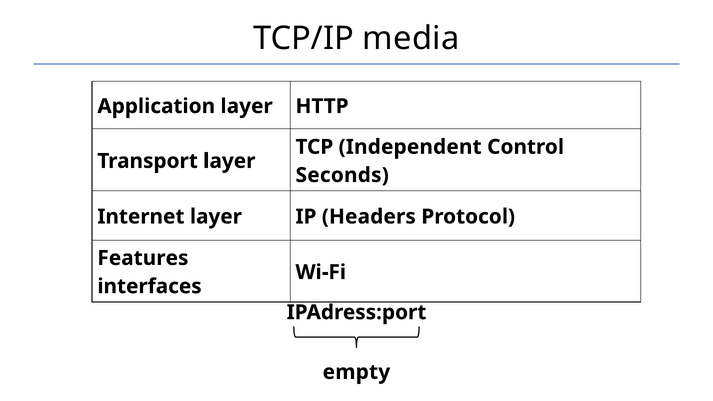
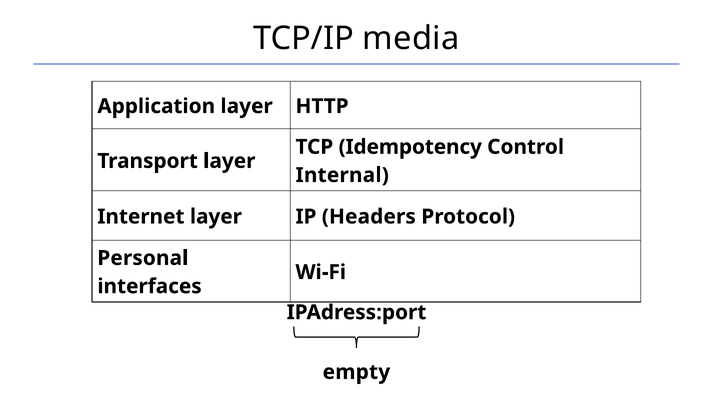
Independent: Independent -> Idempotency
Seconds: Seconds -> Internal
Features: Features -> Personal
